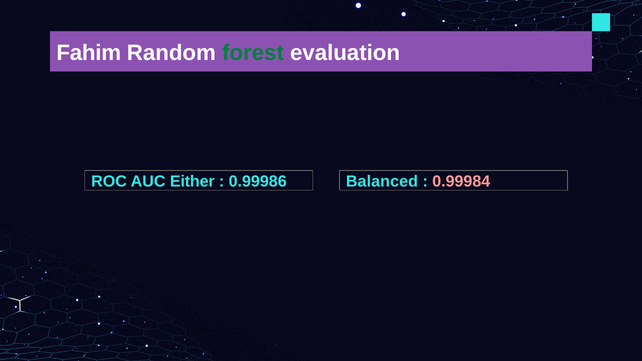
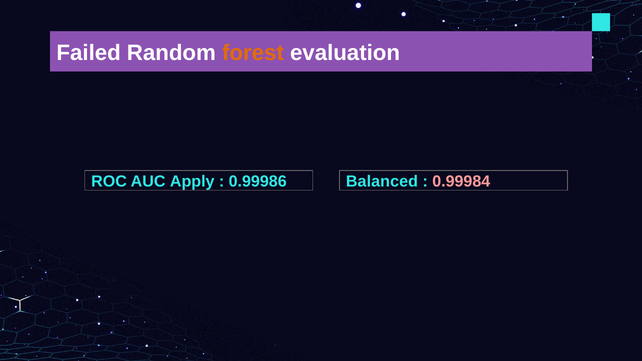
Fahim: Fahim -> Failed
forest colour: green -> orange
Either: Either -> Apply
